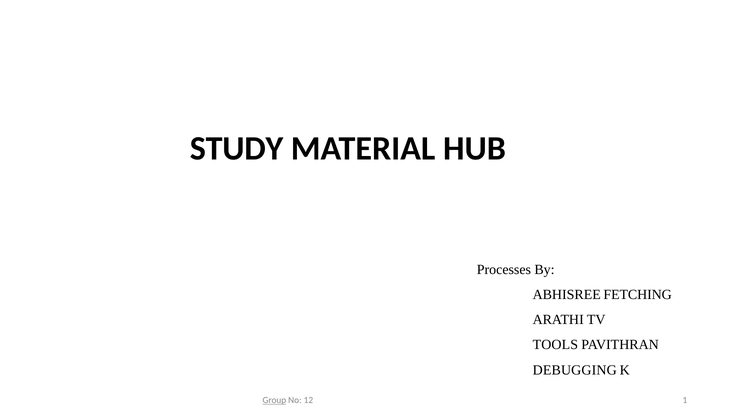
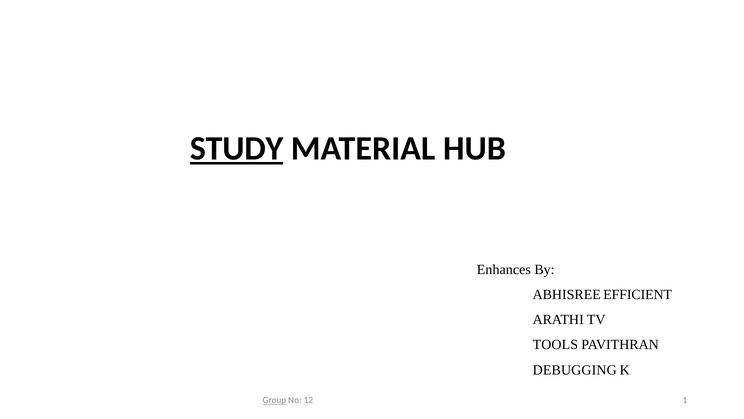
STUDY underline: none -> present
Processes: Processes -> Enhances
FETCHING: FETCHING -> EFFICIENT
